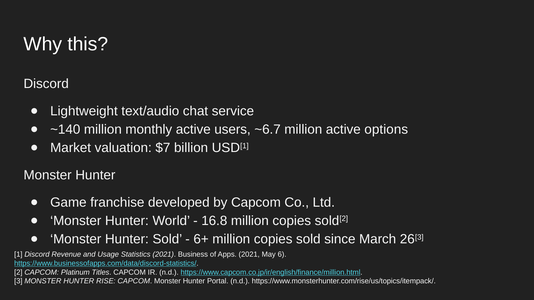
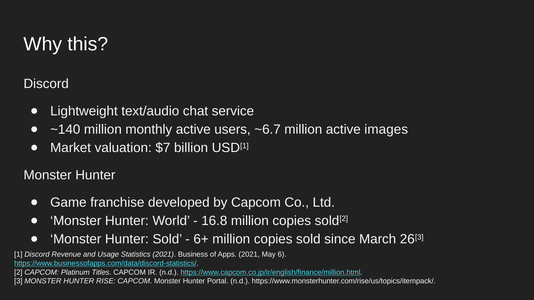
options: options -> images
